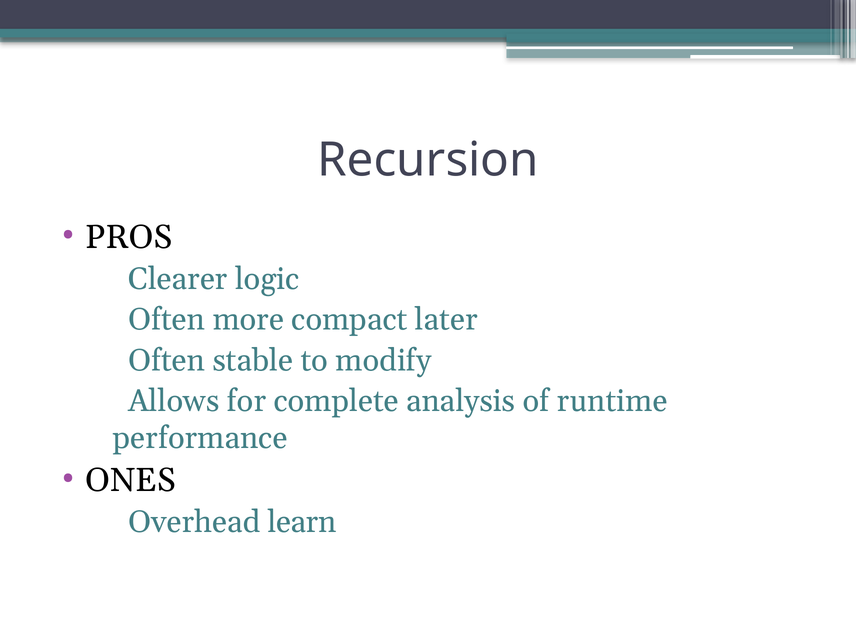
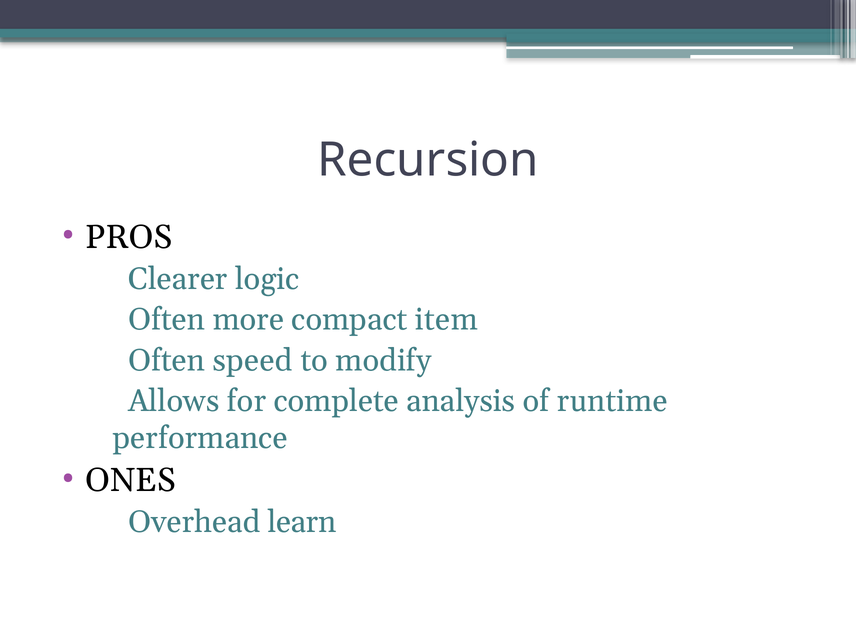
later: later -> item
stable: stable -> speed
